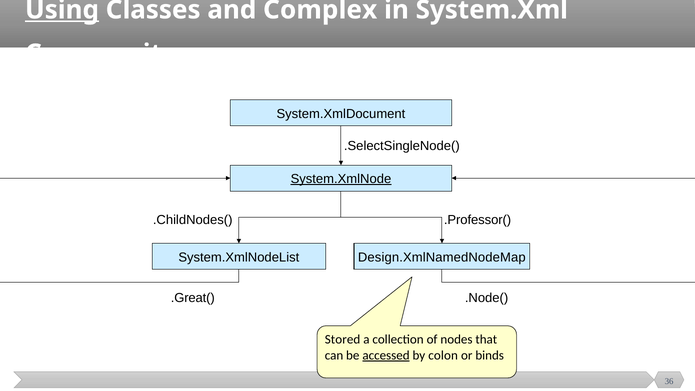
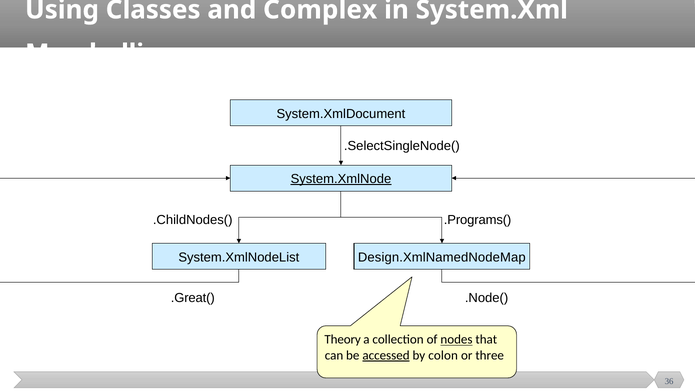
Using underline: present -> none
Community: Community -> Marshalling
.Professor(: .Professor( -> .Programs(
Stored: Stored -> Theory
nodes underline: none -> present
binds: binds -> three
